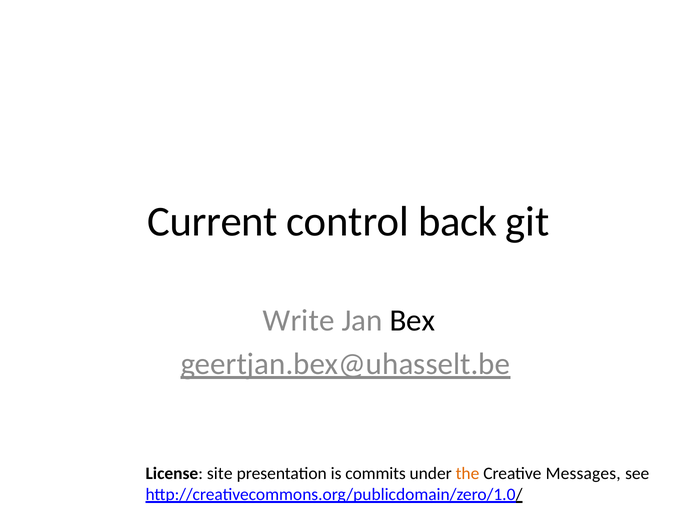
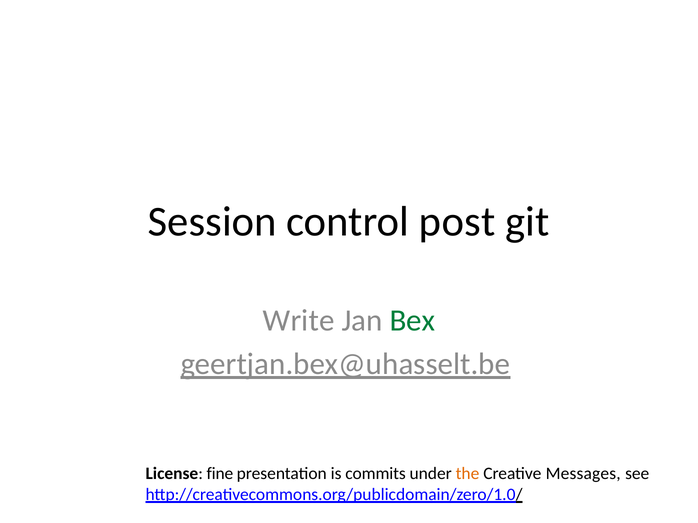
Current: Current -> Session
back: back -> post
Bex colour: black -> green
site: site -> fine
